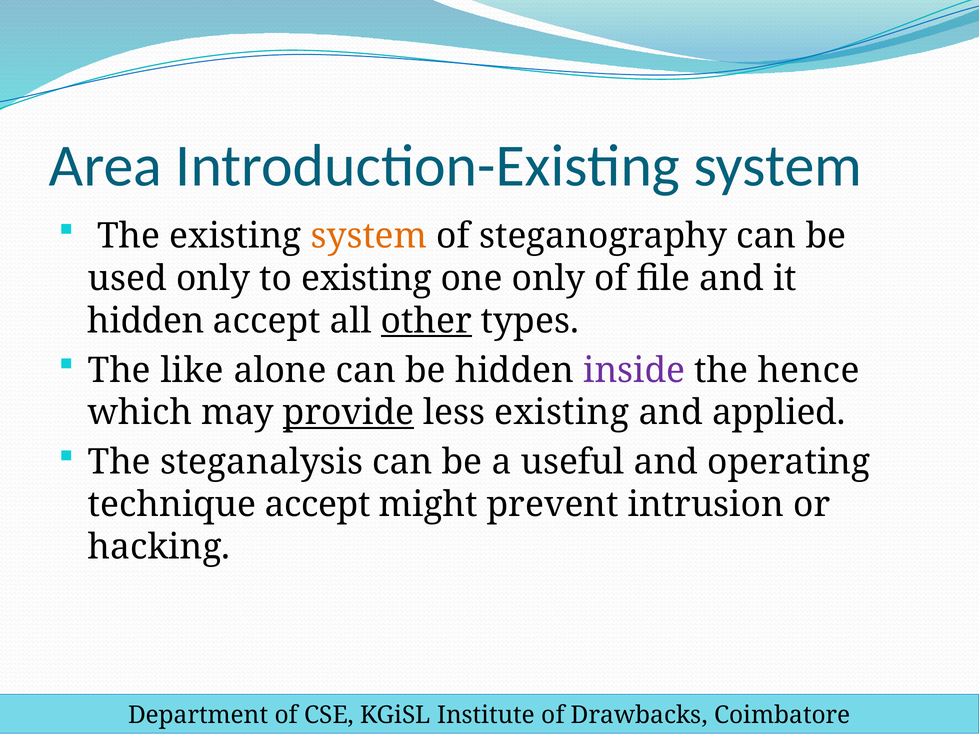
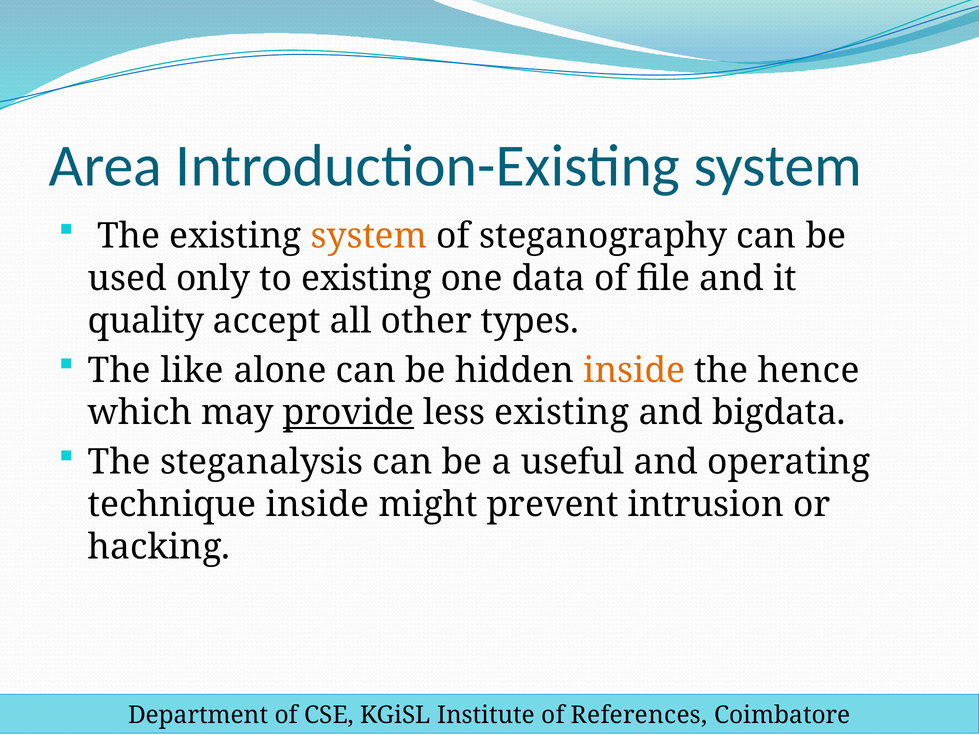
one only: only -> data
hidden at (146, 321): hidden -> quality
other underline: present -> none
inside at (634, 370) colour: purple -> orange
applied: applied -> bigdata
technique accept: accept -> inside
Drawbacks: Drawbacks -> References
